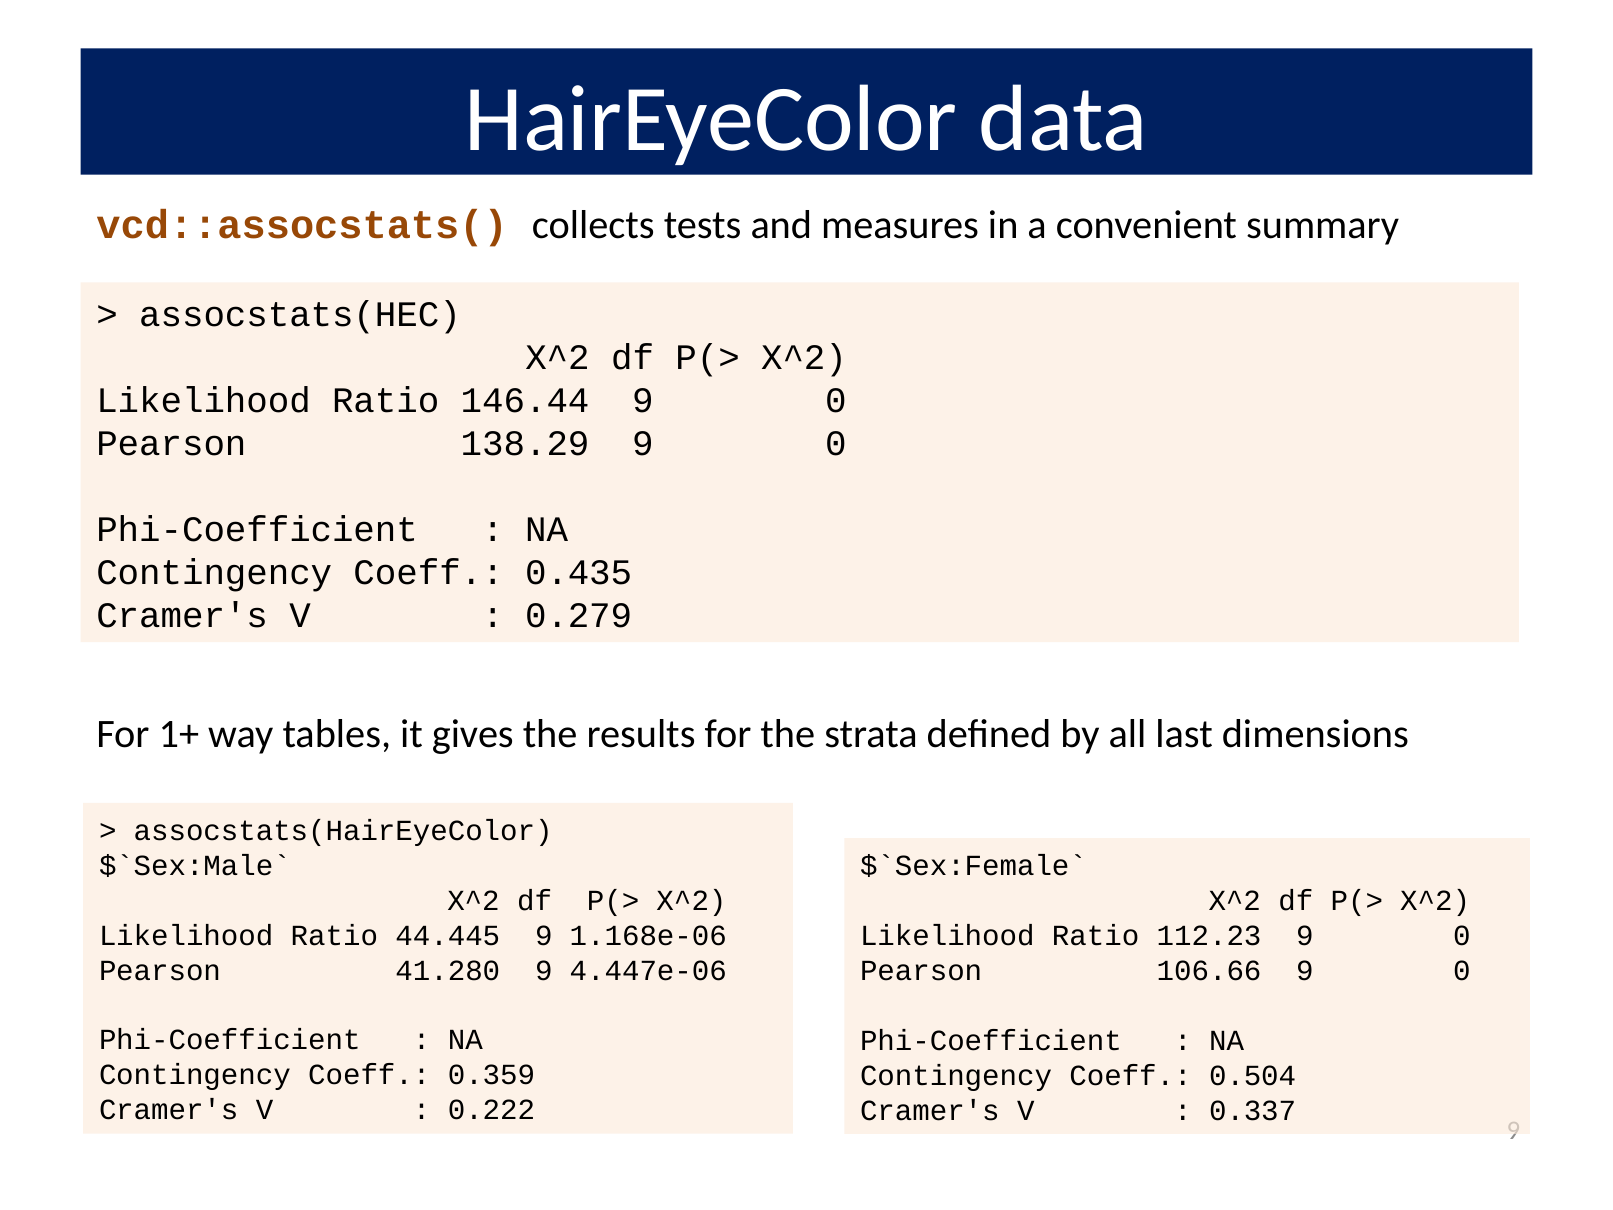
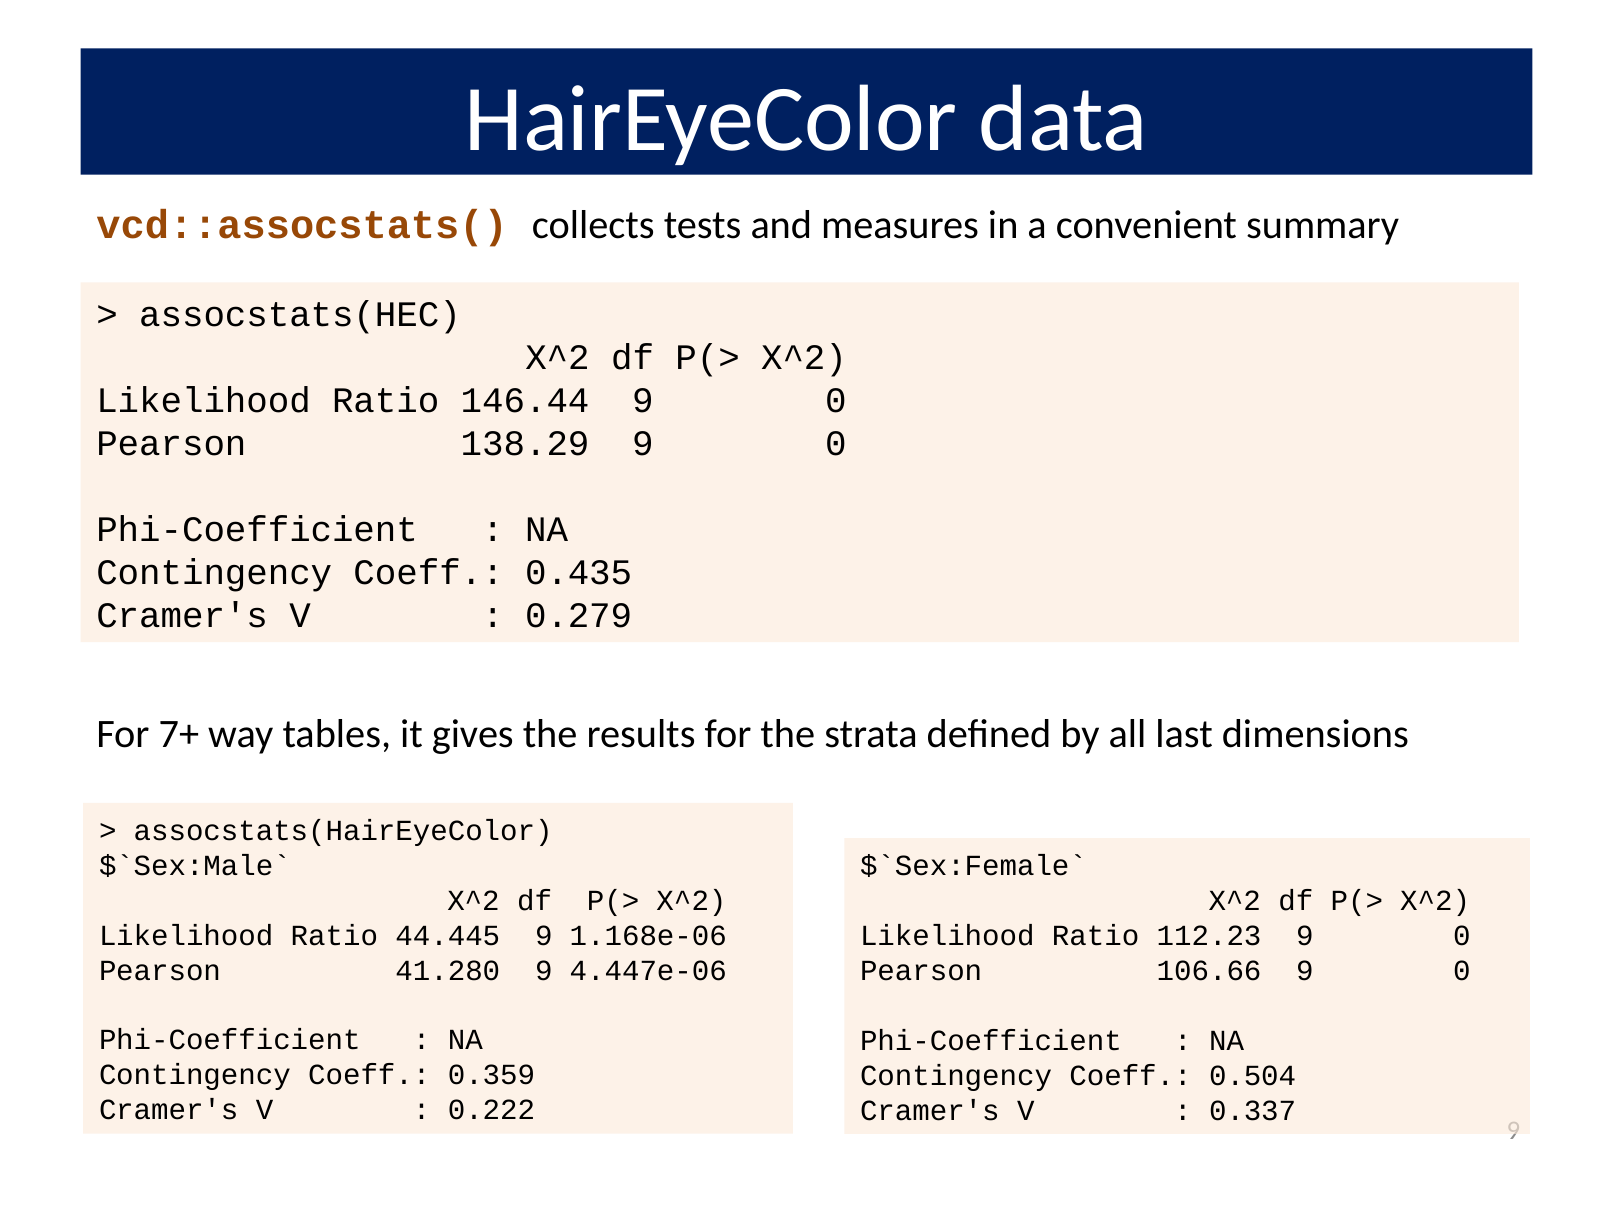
1+: 1+ -> 7+
